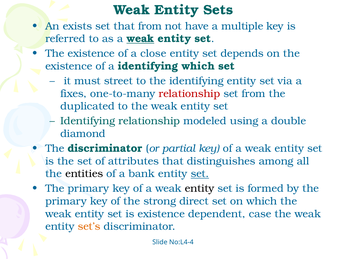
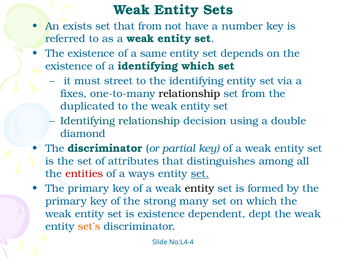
multiple: multiple -> number
weak at (140, 39) underline: present -> none
close: close -> same
relationship at (189, 94) colour: red -> black
modeled: modeled -> decision
entities colour: black -> red
bank: bank -> ways
direct: direct -> many
case: case -> dept
